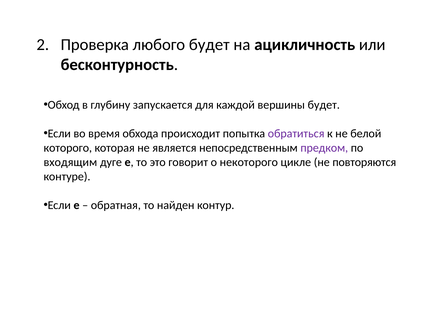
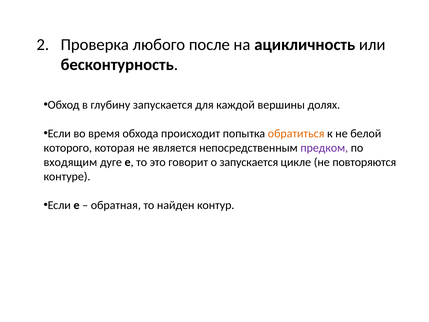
любого будет: будет -> после
вершины будет: будет -> долях
обратиться colour: purple -> orange
о некоторого: некоторого -> запускается
